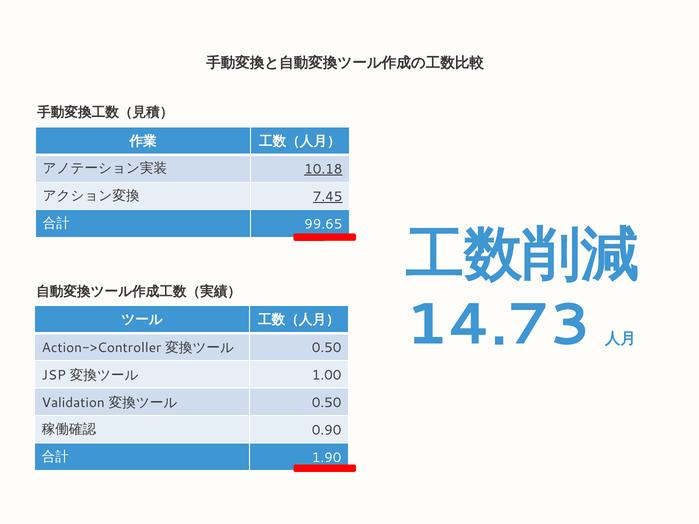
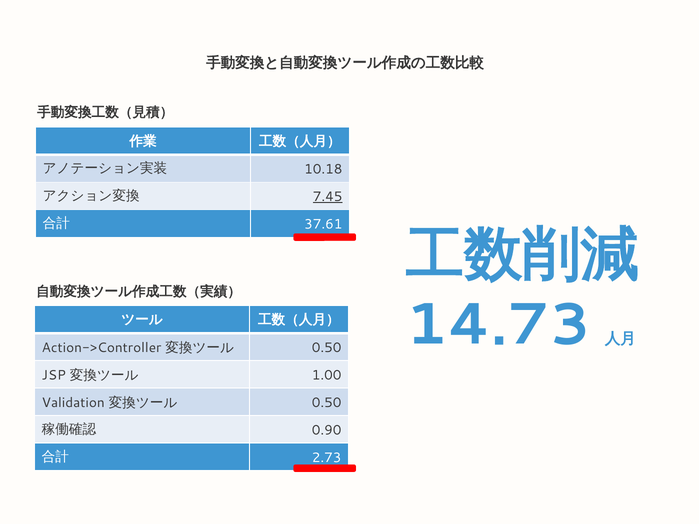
10.18 underline: present -> none
99.65: 99.65 -> 37.61
1.90: 1.90 -> 2.73
